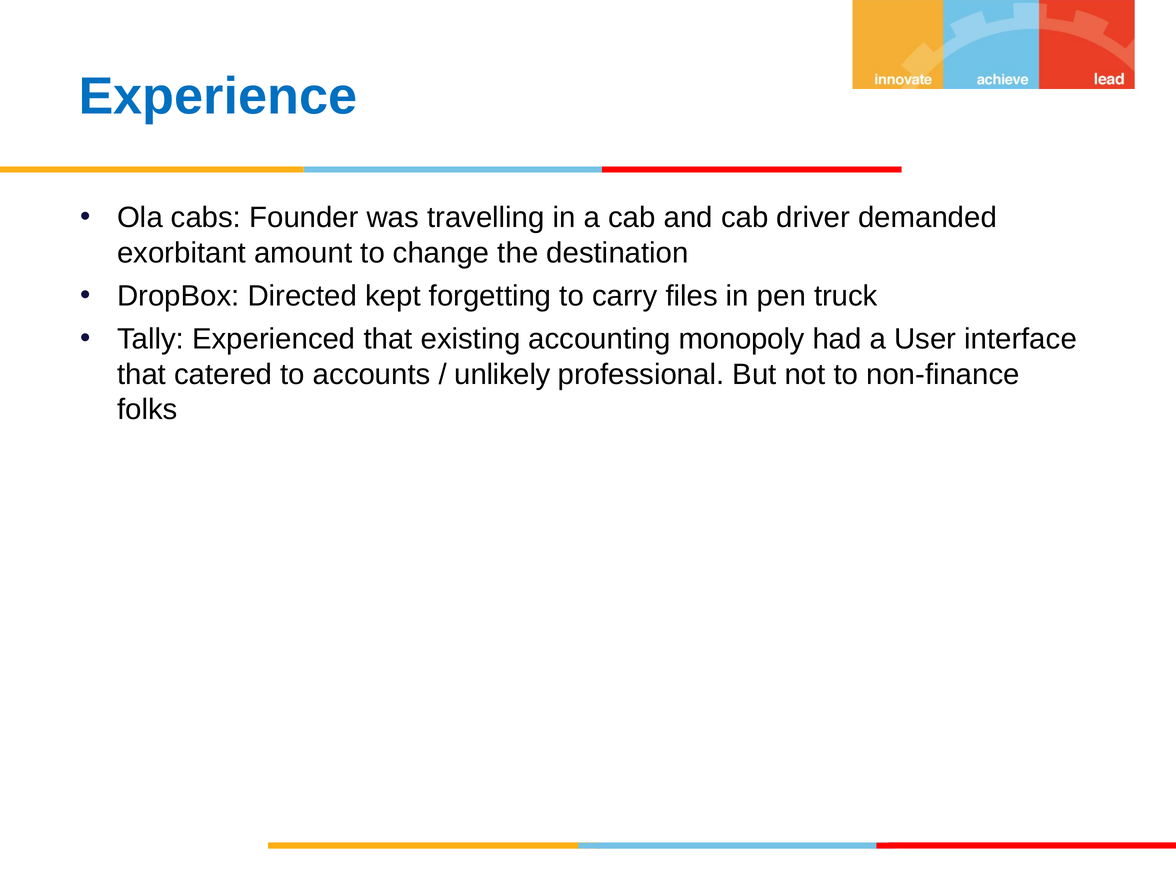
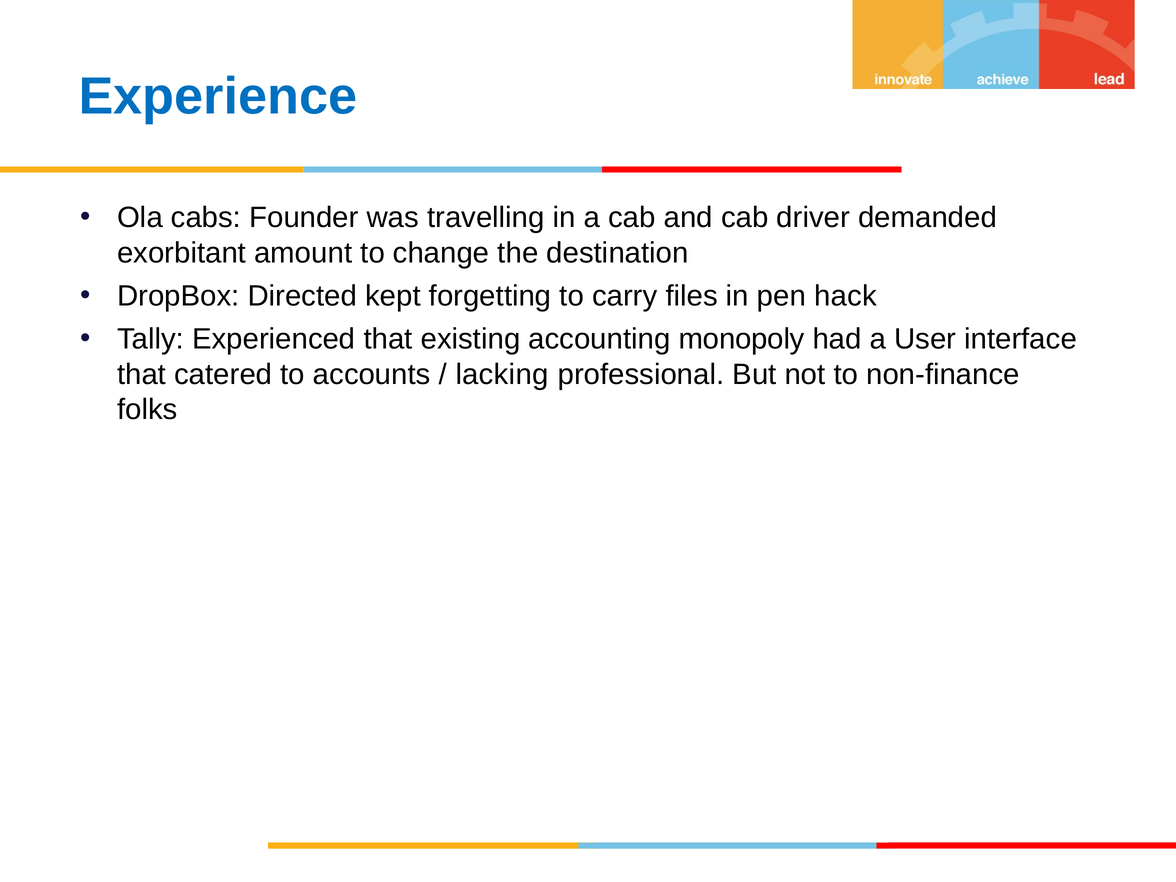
truck: truck -> hack
unlikely: unlikely -> lacking
